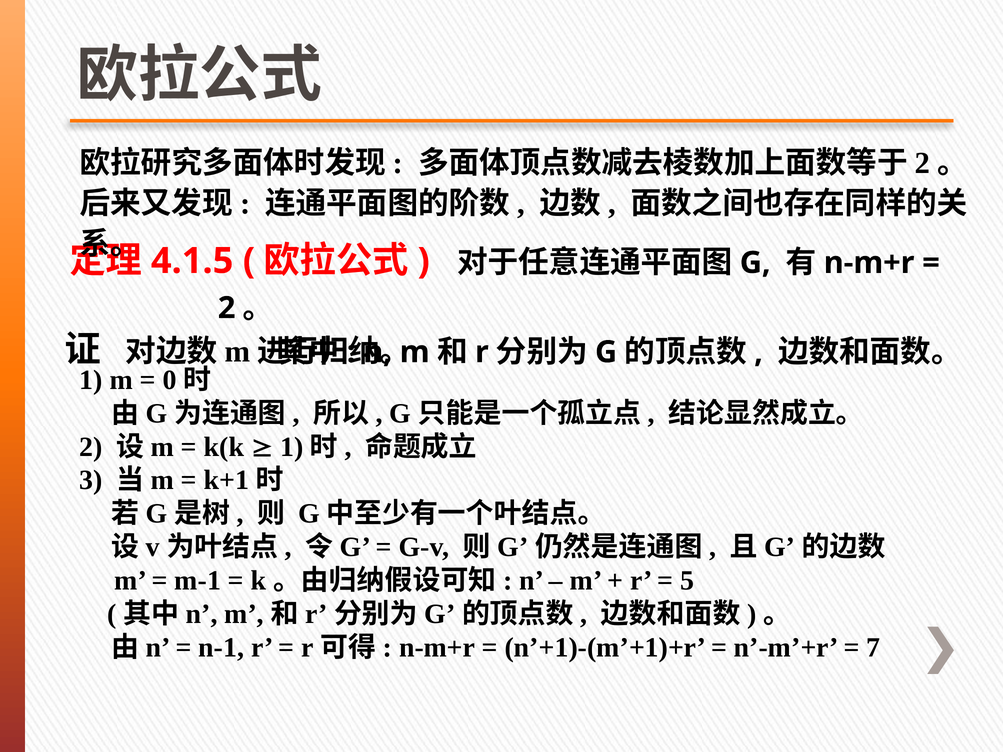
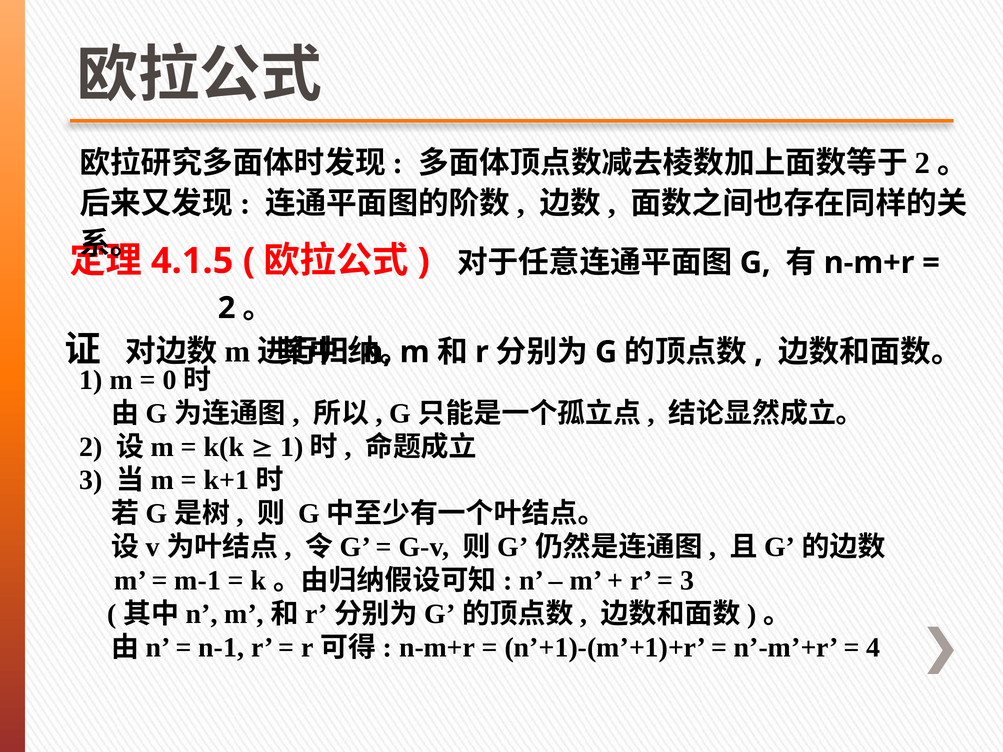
5 at (687, 581): 5 -> 3
7: 7 -> 4
